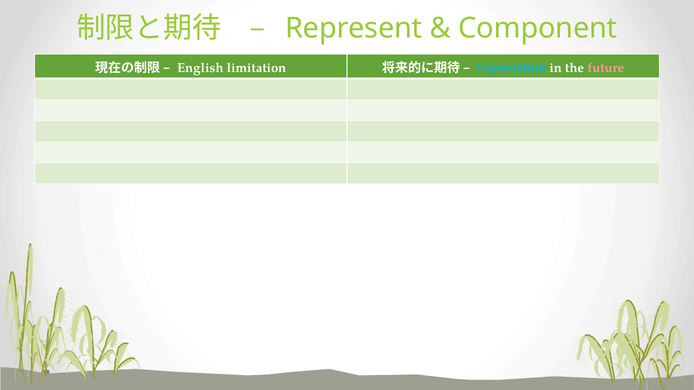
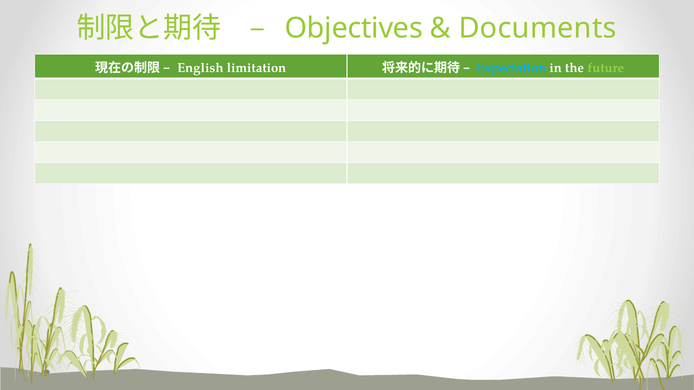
Represent: Represent -> Objectives
Component: Component -> Documents
future colour: pink -> light green
